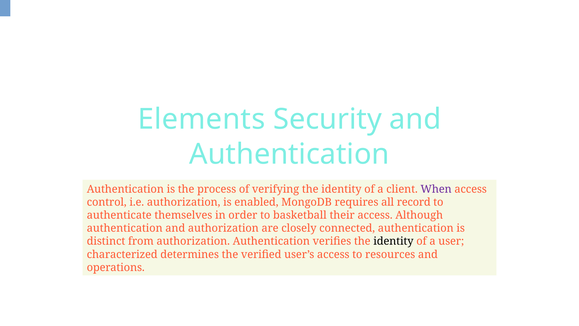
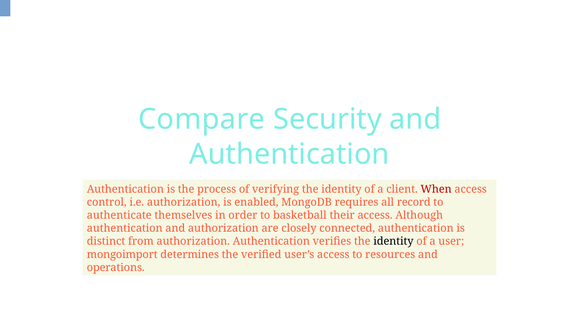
Elements: Elements -> Compare
When colour: purple -> red
characterized: characterized -> mongoimport
